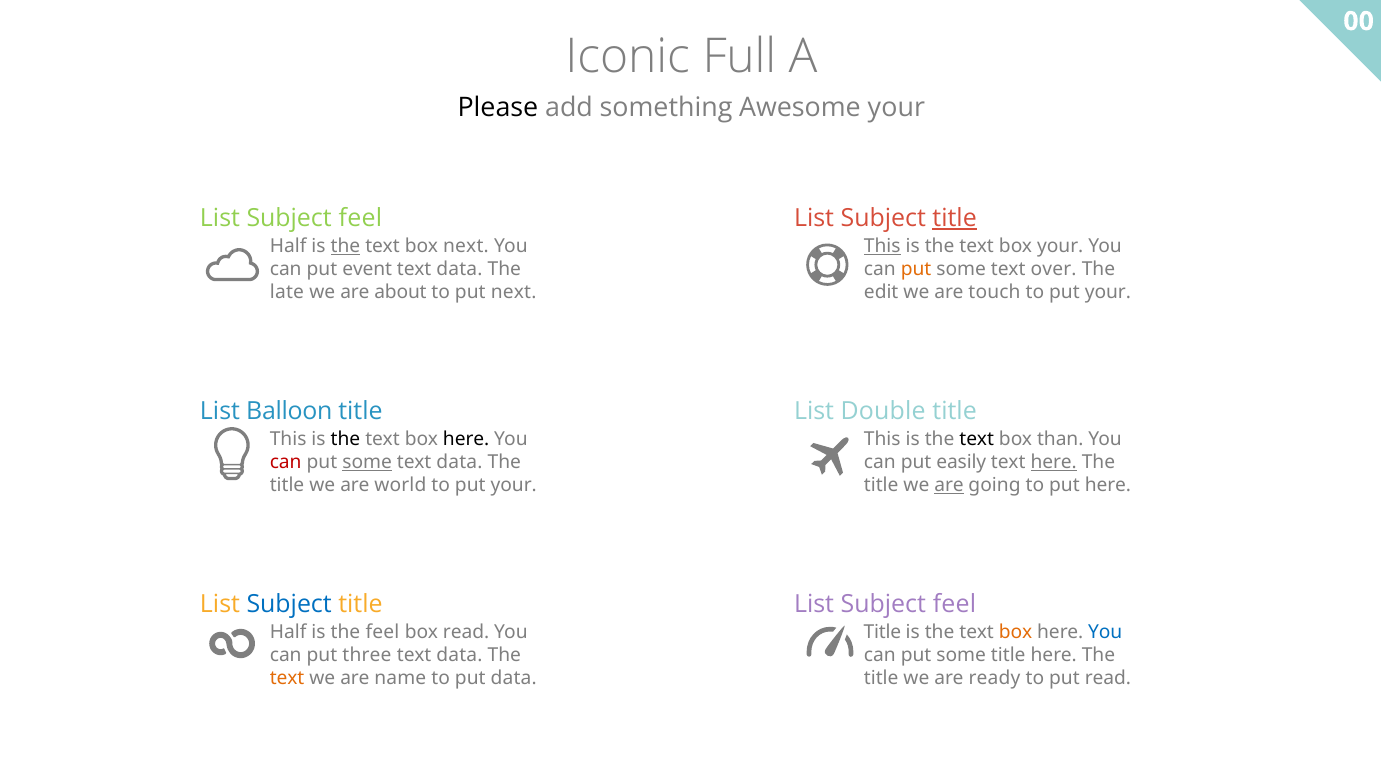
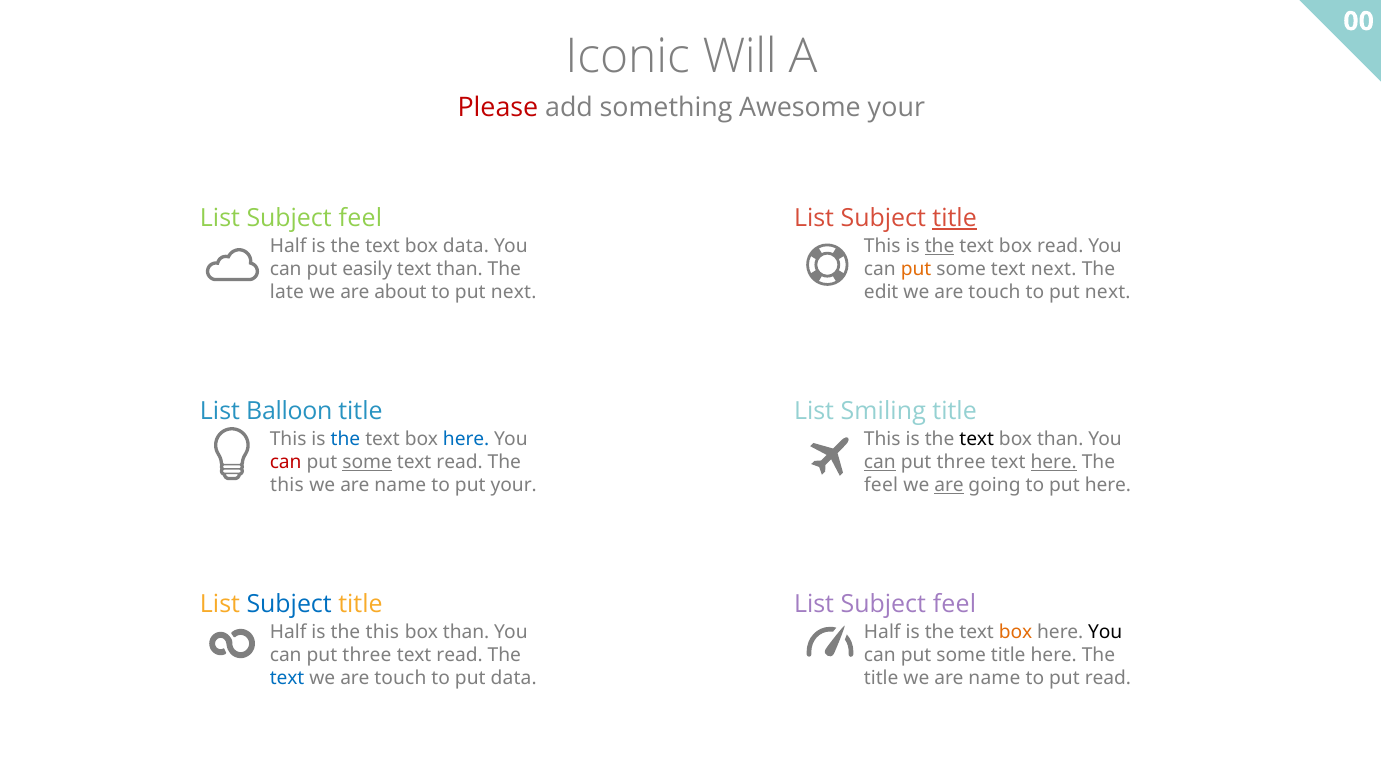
Full: Full -> Will
Please colour: black -> red
This at (882, 246) underline: present -> none
the at (940, 246) underline: none -> present
box your: your -> read
the at (345, 246) underline: present -> none
box next: next -> data
text over: over -> next
event: event -> easily
data at (459, 269): data -> than
your at (1108, 292): your -> next
Double: Double -> Smiling
the at (345, 439) colour: black -> blue
here at (466, 439) colour: black -> blue
can at (880, 462) underline: none -> present
easily at (961, 462): easily -> three
data at (459, 462): data -> read
title at (881, 485): title -> feel
title at (287, 485): title -> this
world at (400, 485): world -> name
Title at (882, 632): Title -> Half
You at (1105, 632) colour: blue -> black
is the feel: feel -> this
read at (466, 632): read -> than
data at (459, 655): data -> read
ready at (994, 678): ready -> name
text at (287, 678) colour: orange -> blue
name at (400, 678): name -> touch
